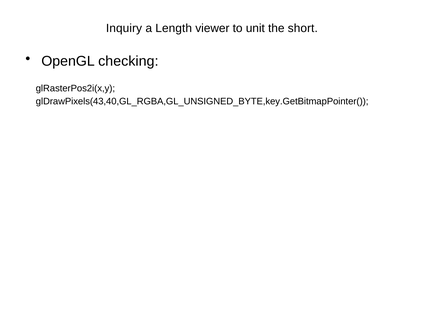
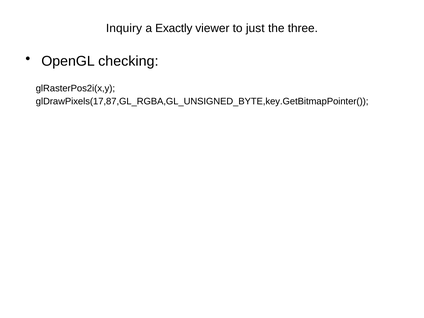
Length: Length -> Exactly
unit: unit -> just
short: short -> three
glDrawPixels(43,40,GL_RGBA,GL_UNSIGNED_BYTE,key.GetBitmapPointer(: glDrawPixels(43,40,GL_RGBA,GL_UNSIGNED_BYTE,key.GetBitmapPointer( -> glDrawPixels(17,87,GL_RGBA,GL_UNSIGNED_BYTE,key.GetBitmapPointer(
